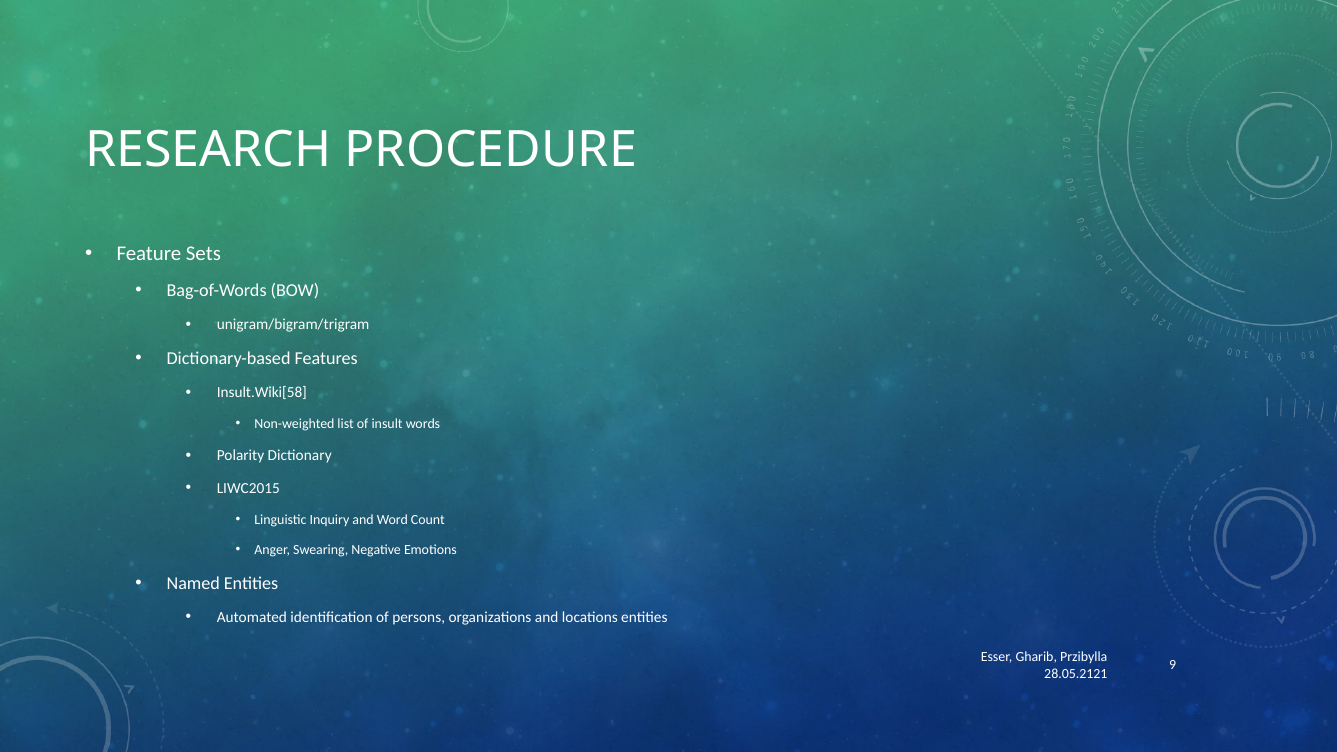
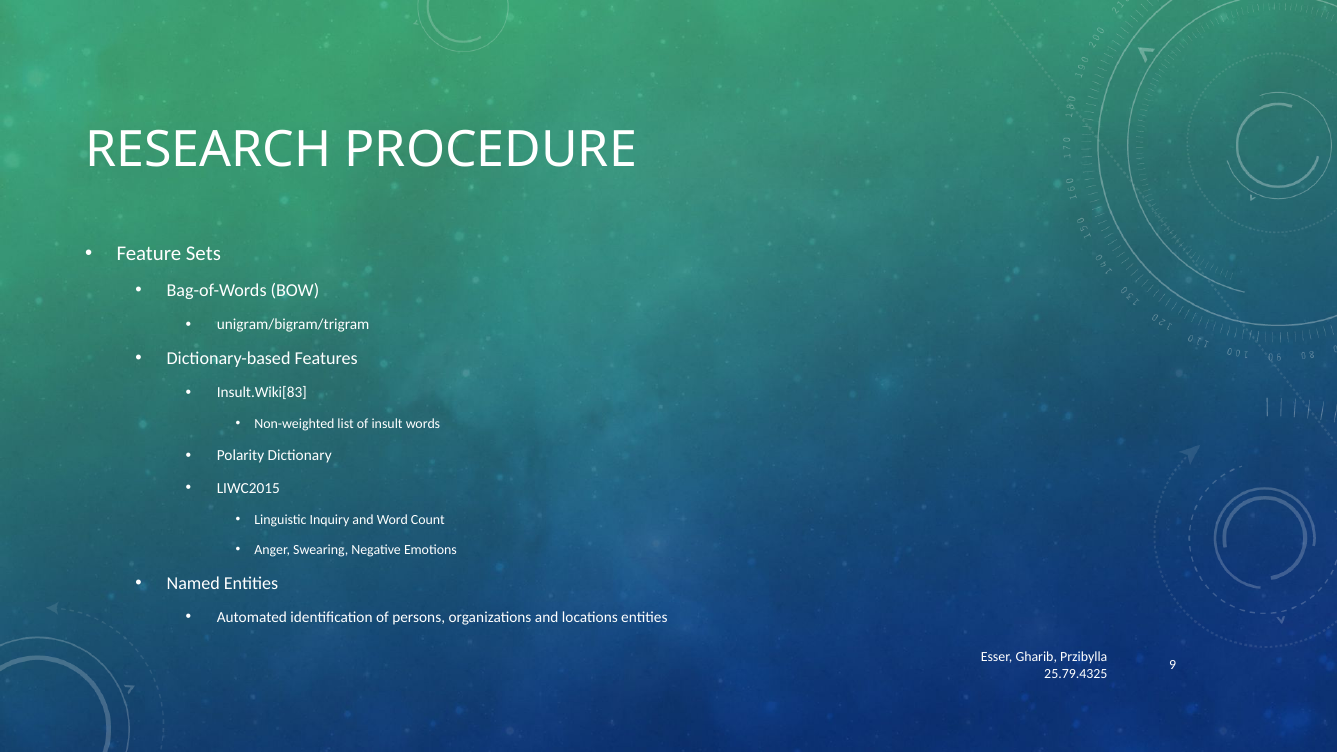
Insult.Wiki[58: Insult.Wiki[58 -> Insult.Wiki[83
28.05.2121: 28.05.2121 -> 25.79.4325
